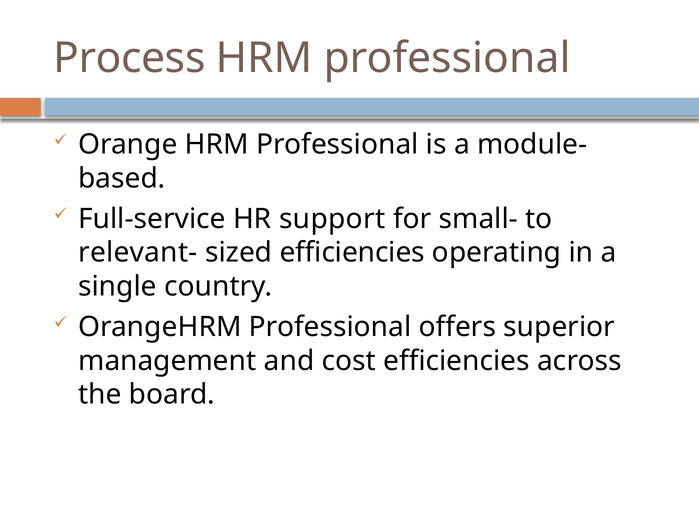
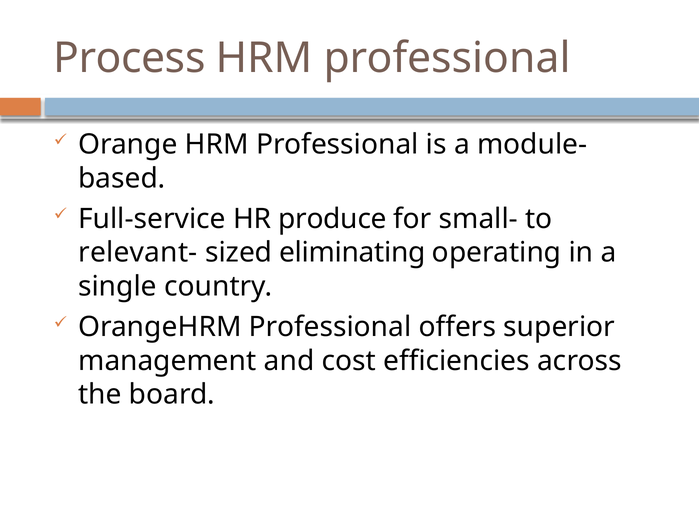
support: support -> produce
sized efficiencies: efficiencies -> eliminating
